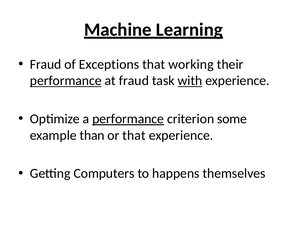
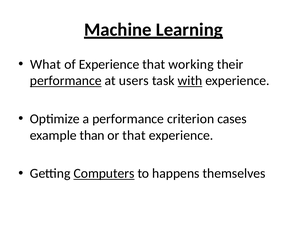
Fraud at (46, 64): Fraud -> What
of Exceptions: Exceptions -> Experience
at fraud: fraud -> users
performance at (128, 119) underline: present -> none
some: some -> cases
Computers underline: none -> present
